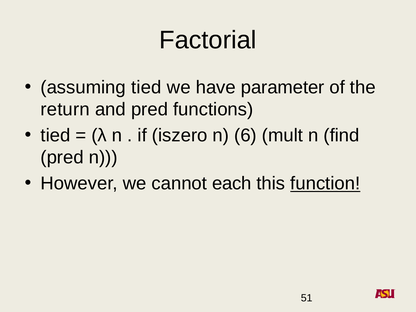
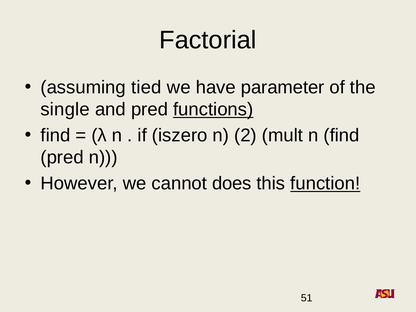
return: return -> single
functions underline: none -> present
tied at (55, 135): tied -> find
6: 6 -> 2
each: each -> does
